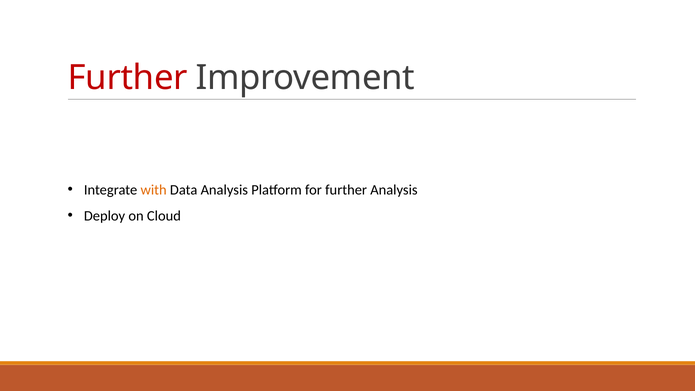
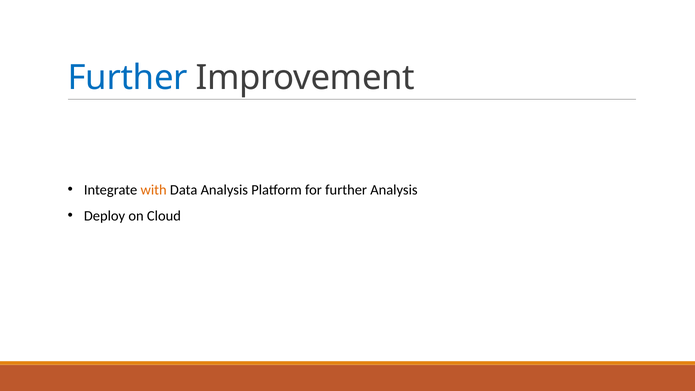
Further at (128, 78) colour: red -> blue
